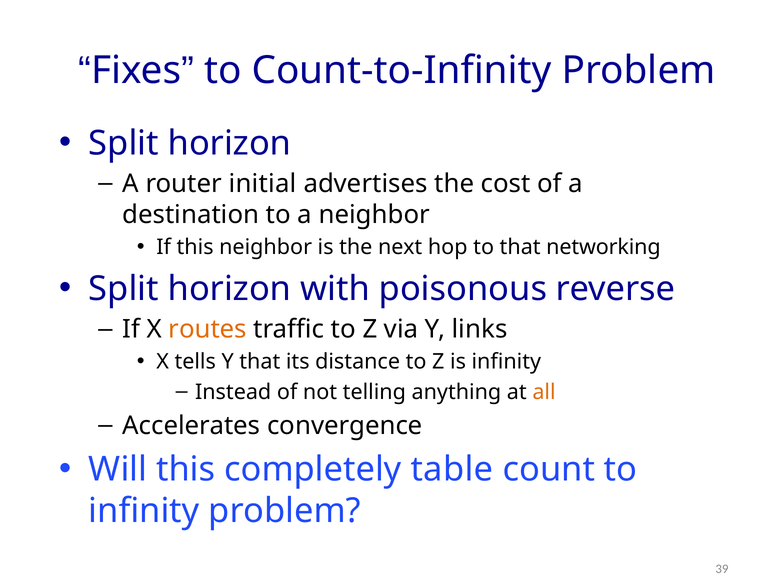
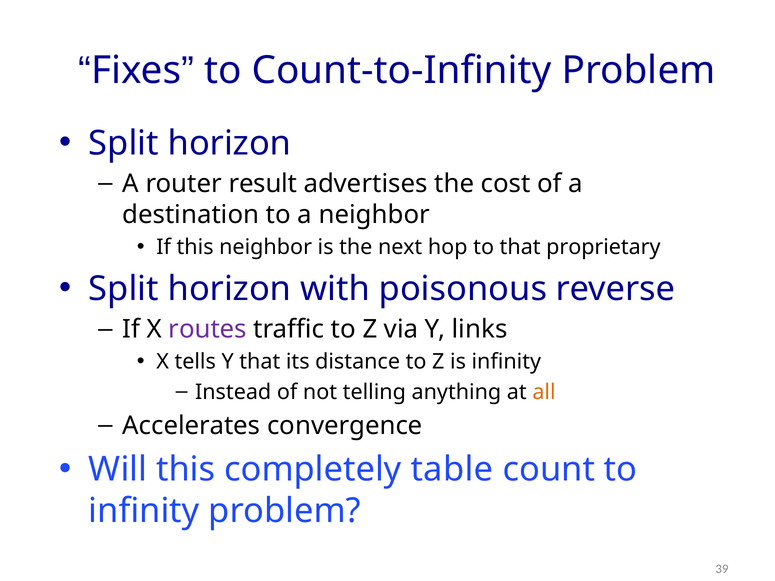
initial: initial -> result
networking: networking -> proprietary
routes colour: orange -> purple
